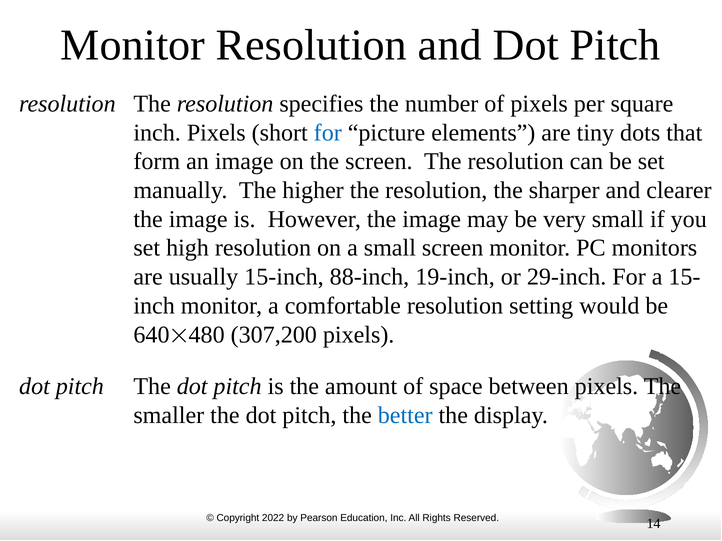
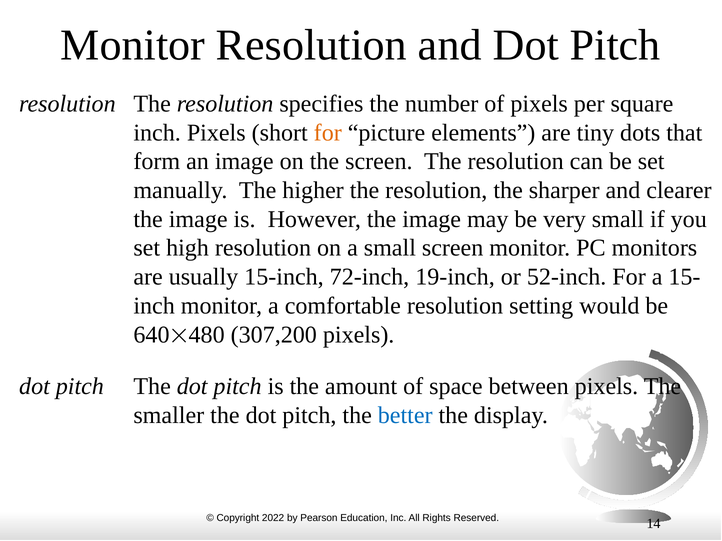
for at (328, 133) colour: blue -> orange
88-inch: 88-inch -> 72-inch
29-inch: 29-inch -> 52-inch
